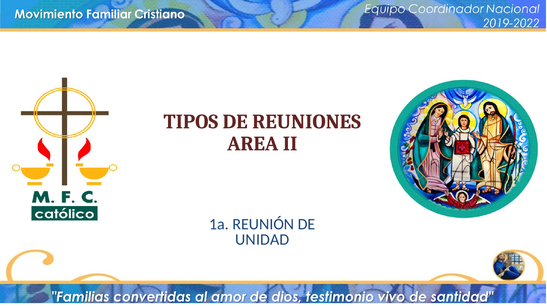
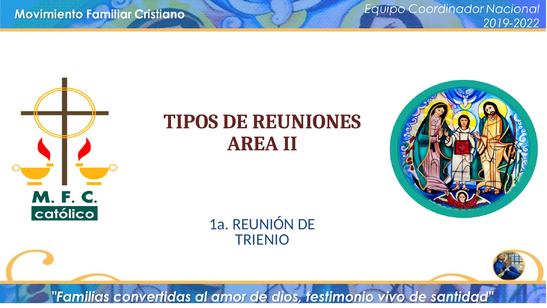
UNIDAD: UNIDAD -> TRIENIO
